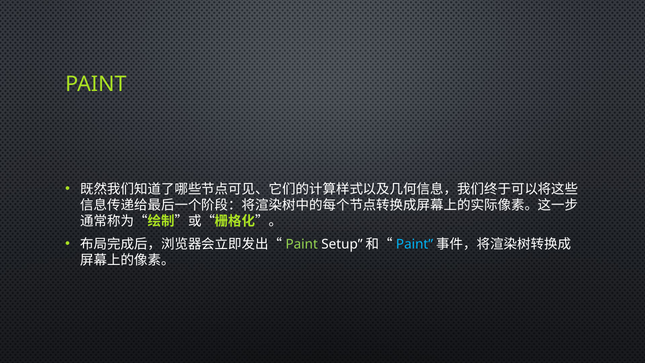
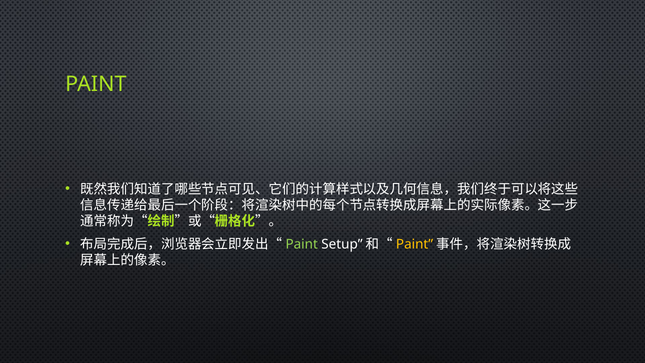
Paint at (415, 244) colour: light blue -> yellow
